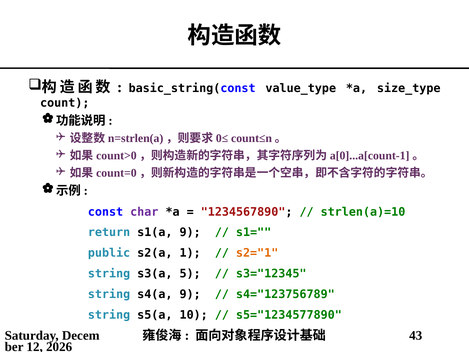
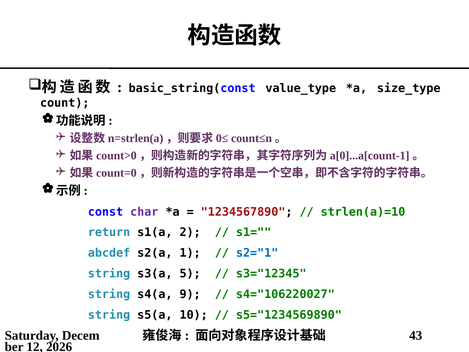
s1(a 9: 9 -> 2
public: public -> abcdef
s2="1 colour: orange -> blue
s4="123756789: s4="123756789 -> s4="106220027
s5="1234577890: s5="1234577890 -> s5="1234569890
